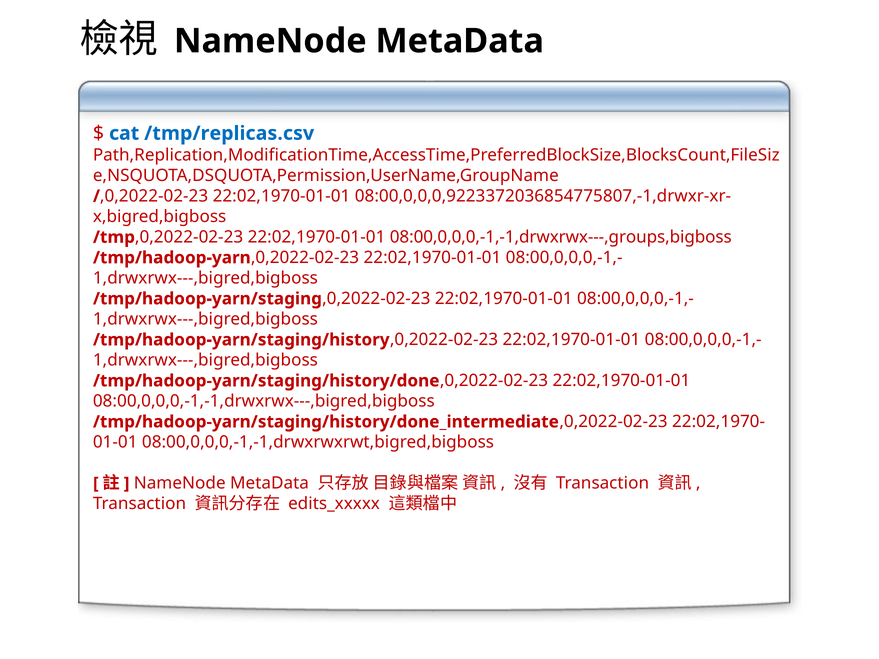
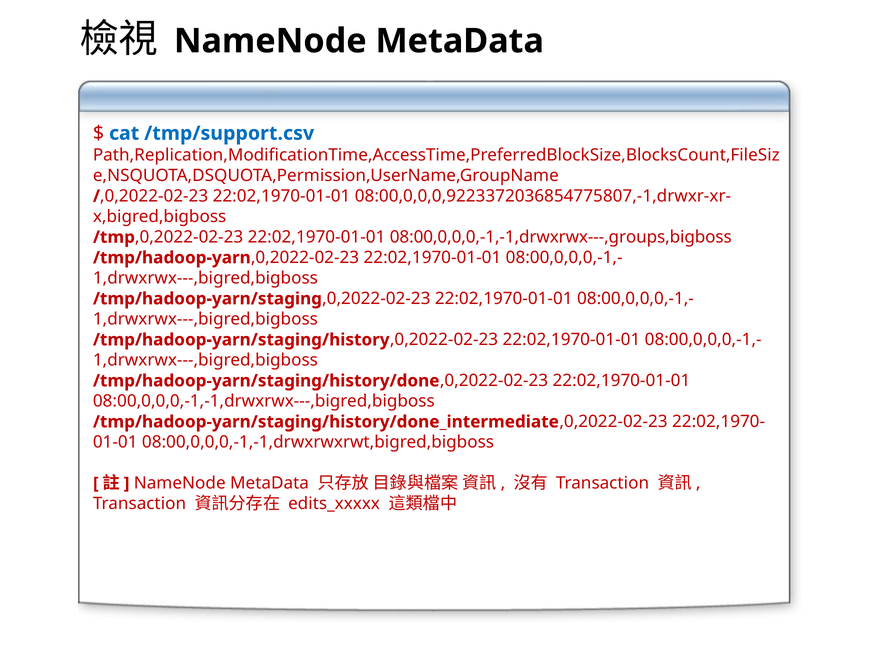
/tmp/replicas.csv: /tmp/replicas.csv -> /tmp/support.csv
